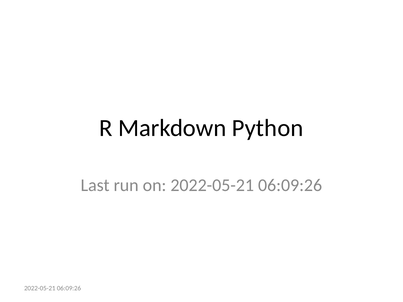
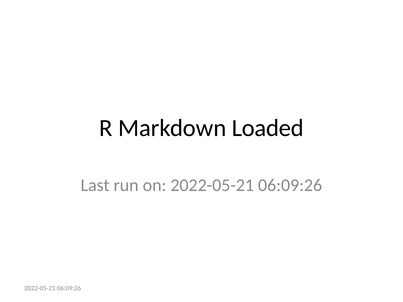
Python: Python -> Loaded
